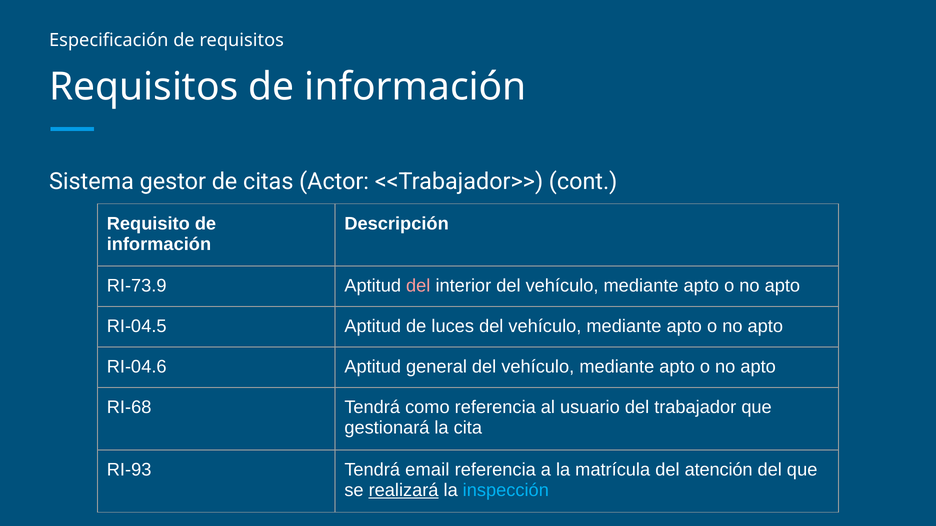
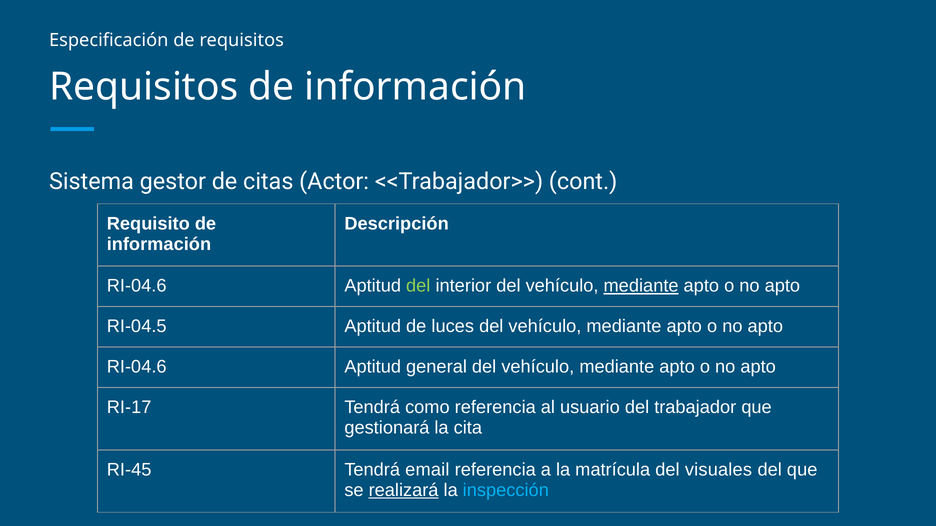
RI-73.9 at (137, 286): RI-73.9 -> RI-04.6
del at (418, 286) colour: pink -> light green
mediante at (641, 286) underline: none -> present
RI-68: RI-68 -> RI-17
RI-93: RI-93 -> RI-45
atención: atención -> visuales
